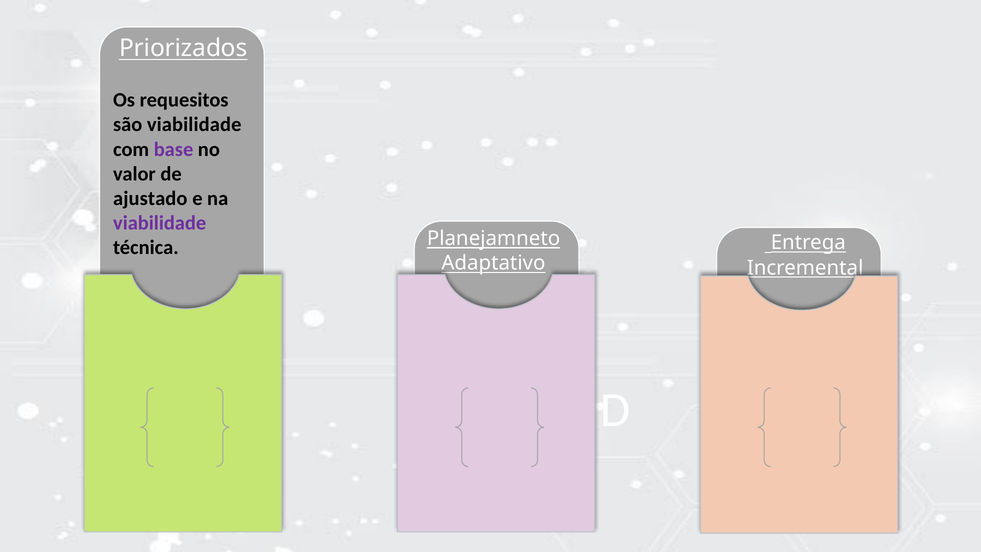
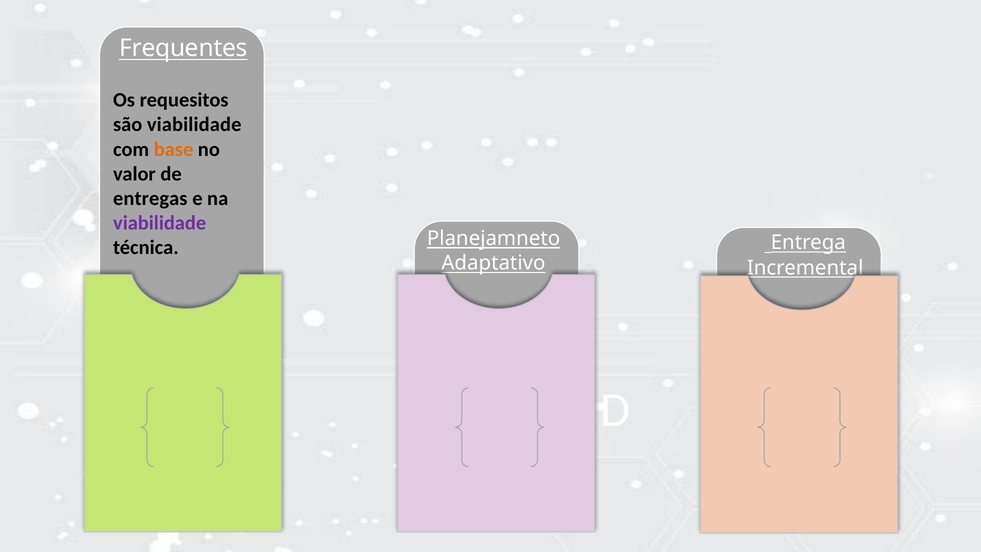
Priorizados at (183, 48): Priorizados -> Frequentes
base at (174, 149) colour: purple -> orange
ajustado at (150, 198): ajustado -> entregas
